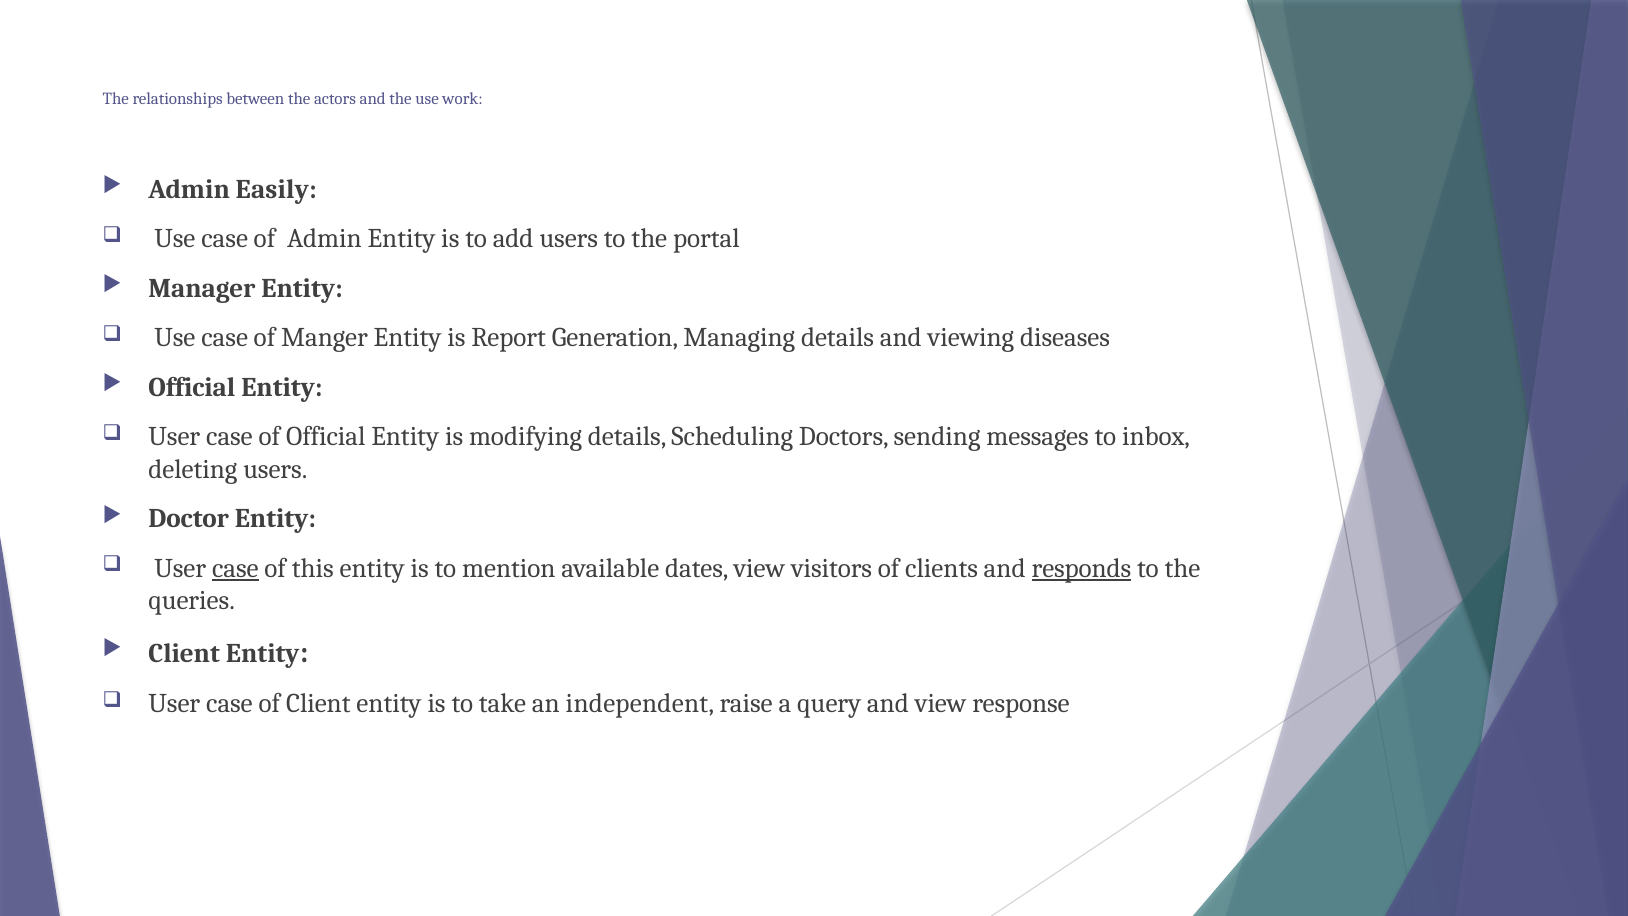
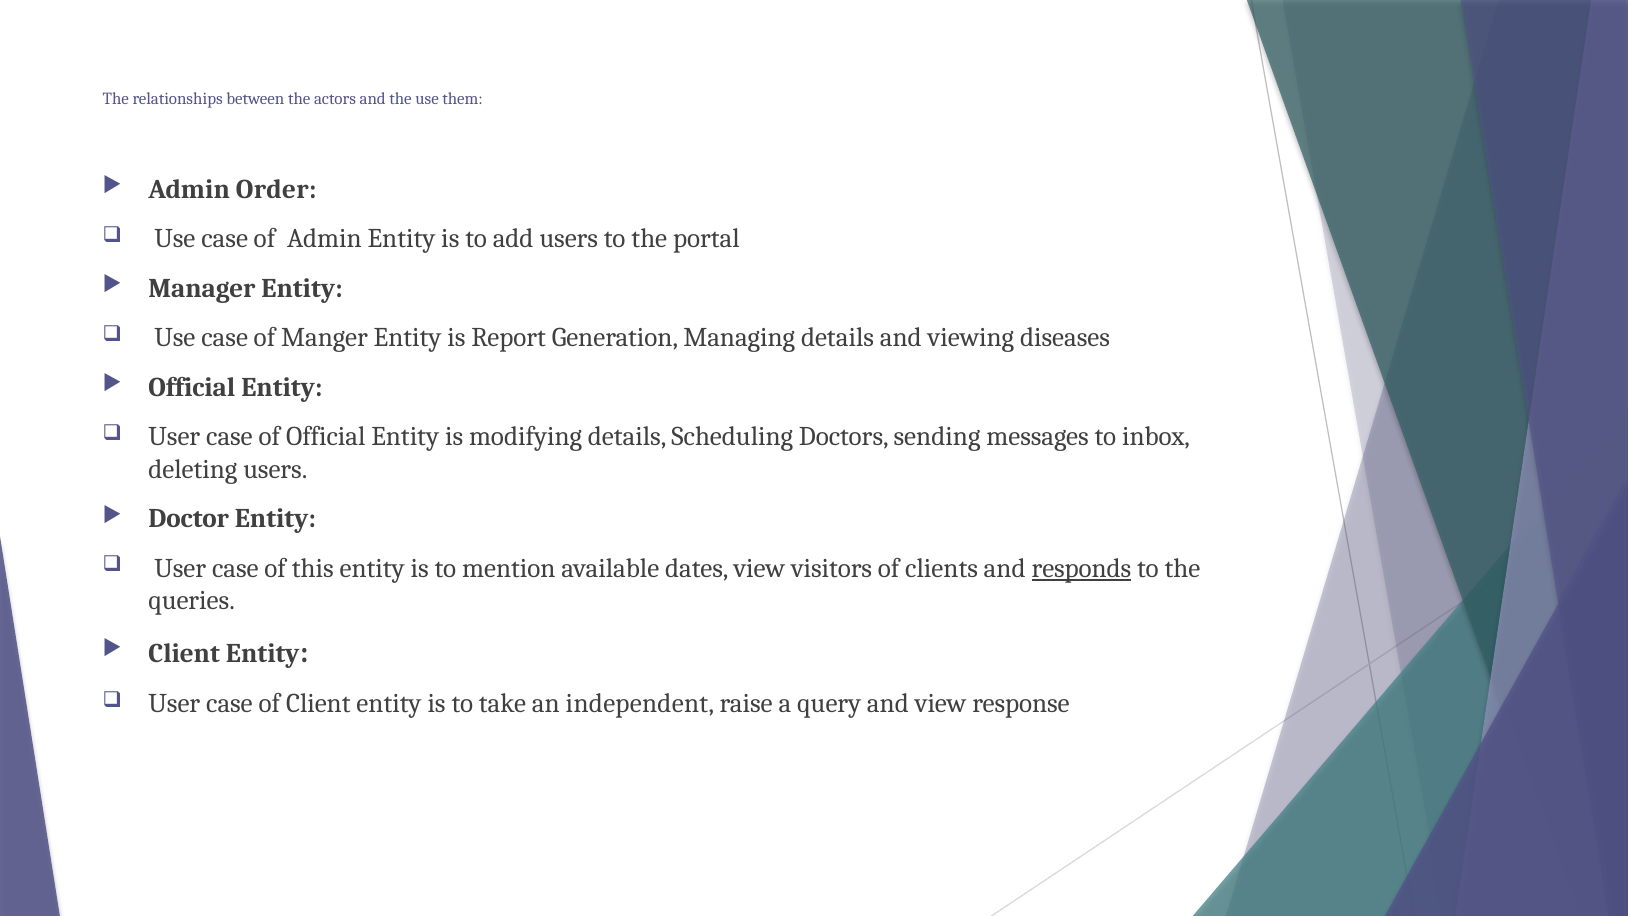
work: work -> them
Easily: Easily -> Order
case at (235, 568) underline: present -> none
